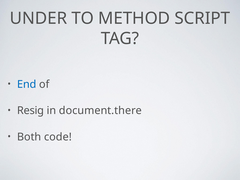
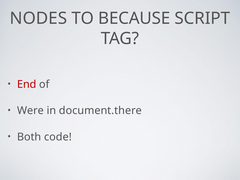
UNDER: UNDER -> NODES
METHOD: METHOD -> BECAUSE
End colour: blue -> red
Resig: Resig -> Were
